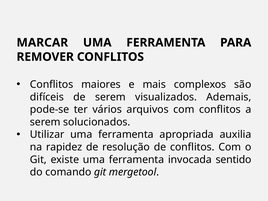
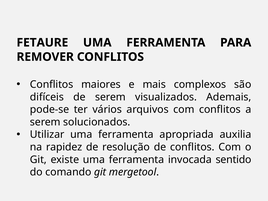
MARCAR: MARCAR -> FETAURE
